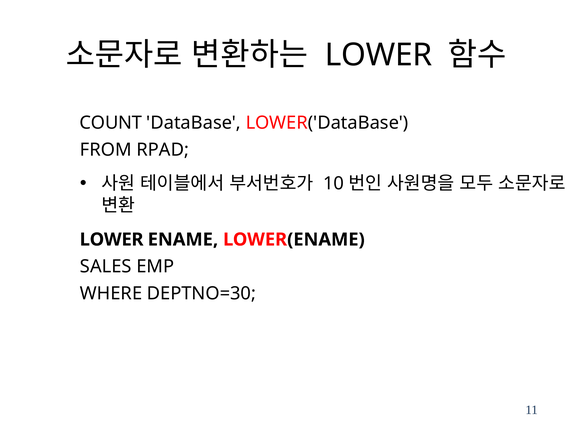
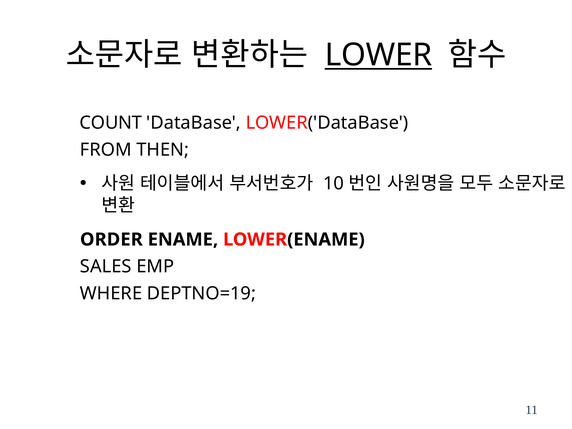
LOWER at (378, 55) underline: none -> present
RPAD: RPAD -> THEN
LOWER at (112, 240): LOWER -> ORDER
DEPTNO=30: DEPTNO=30 -> DEPTNO=19
